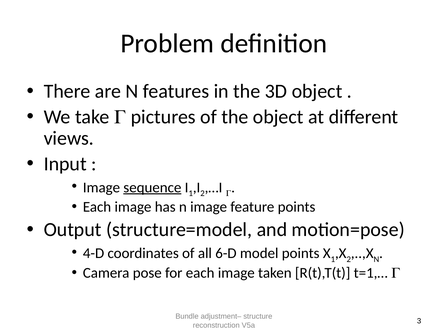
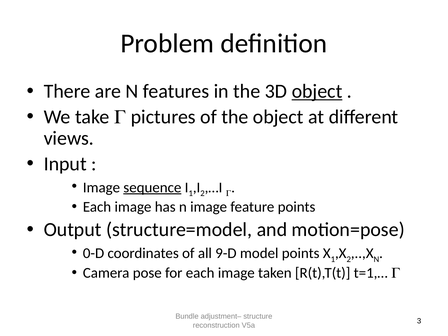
object at (317, 91) underline: none -> present
4-D: 4-D -> 0-D
6-D: 6-D -> 9-D
